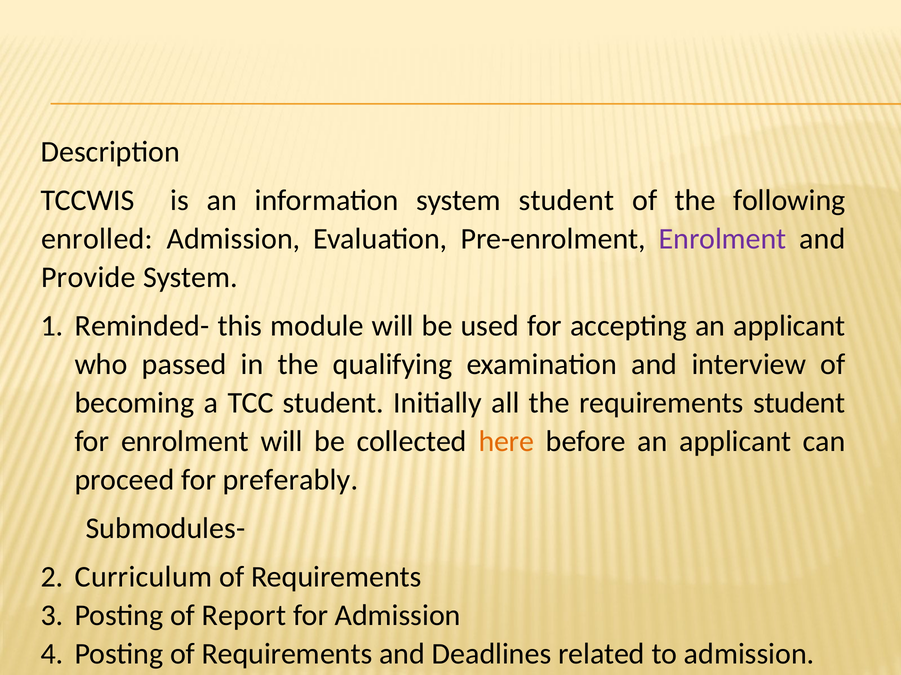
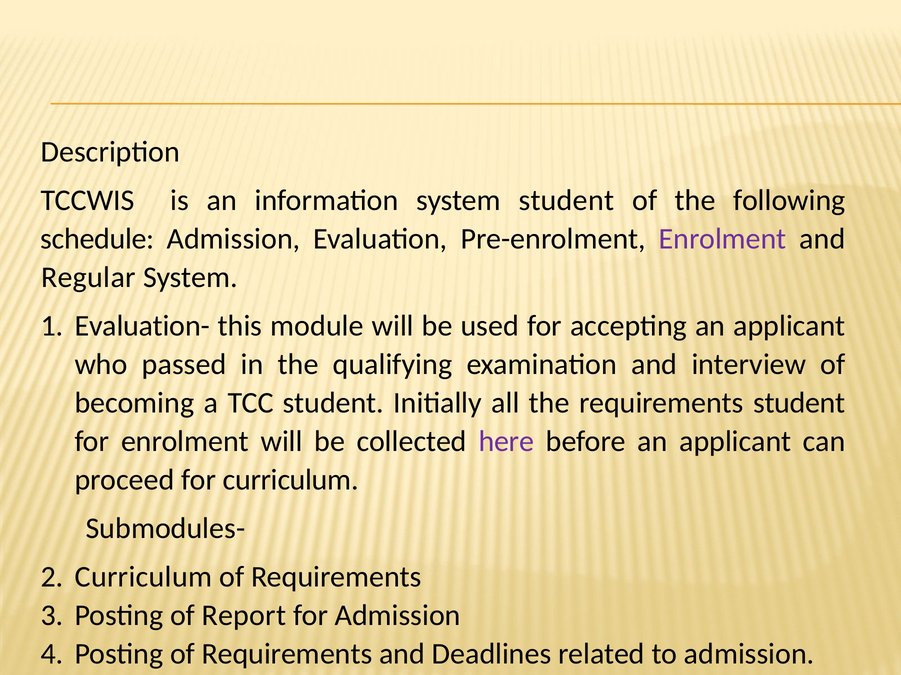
enrolled: enrolled -> schedule
Provide: Provide -> Regular
Reminded-: Reminded- -> Evaluation-
here colour: orange -> purple
for preferably: preferably -> curriculum
